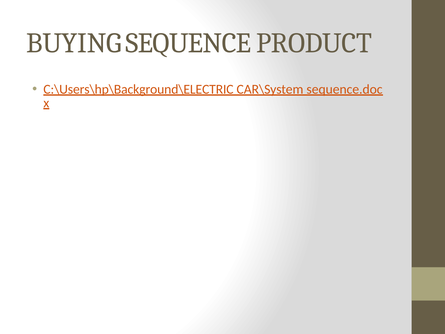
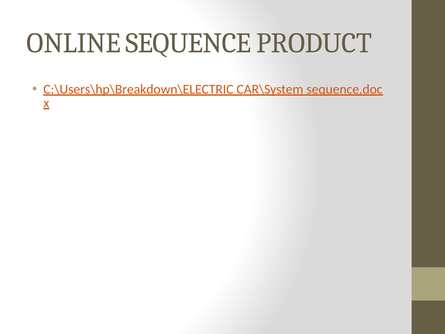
BUYING: BUYING -> ONLINE
C:\Users\hp\Background\ELECTRIC: C:\Users\hp\Background\ELECTRIC -> C:\Users\hp\Breakdown\ELECTRIC
